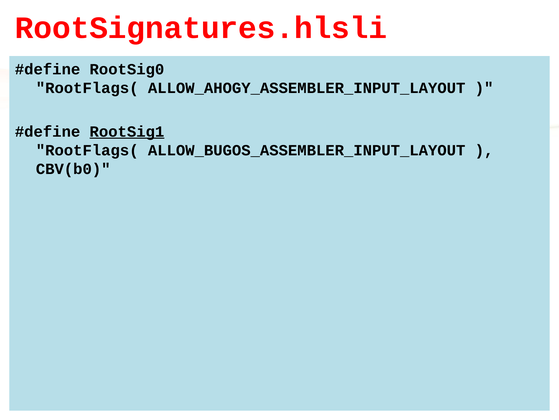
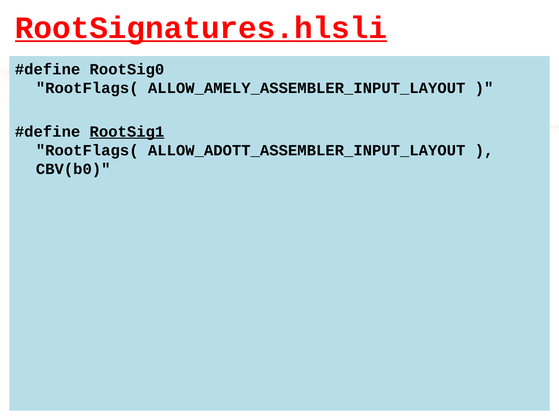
RootSignatures.hlsli underline: none -> present
ALLOW_AHOGY_ASSEMBLER_INPUT_LAYOUT: ALLOW_AHOGY_ASSEMBLER_INPUT_LAYOUT -> ALLOW_AMELY_ASSEMBLER_INPUT_LAYOUT
ALLOW_BUGOS_ASSEMBLER_INPUT_LAYOUT: ALLOW_BUGOS_ASSEMBLER_INPUT_LAYOUT -> ALLOW_ADOTT_ASSEMBLER_INPUT_LAYOUT
